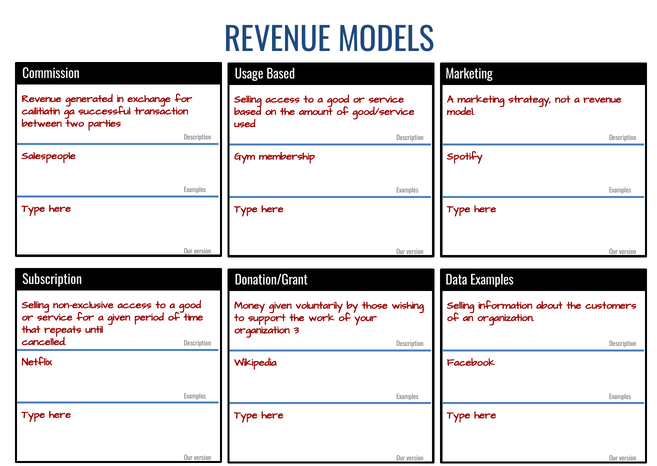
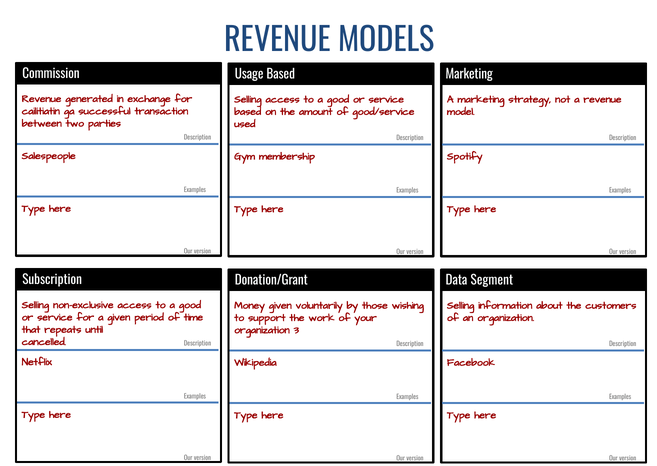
Data Examples: Examples -> Segment
